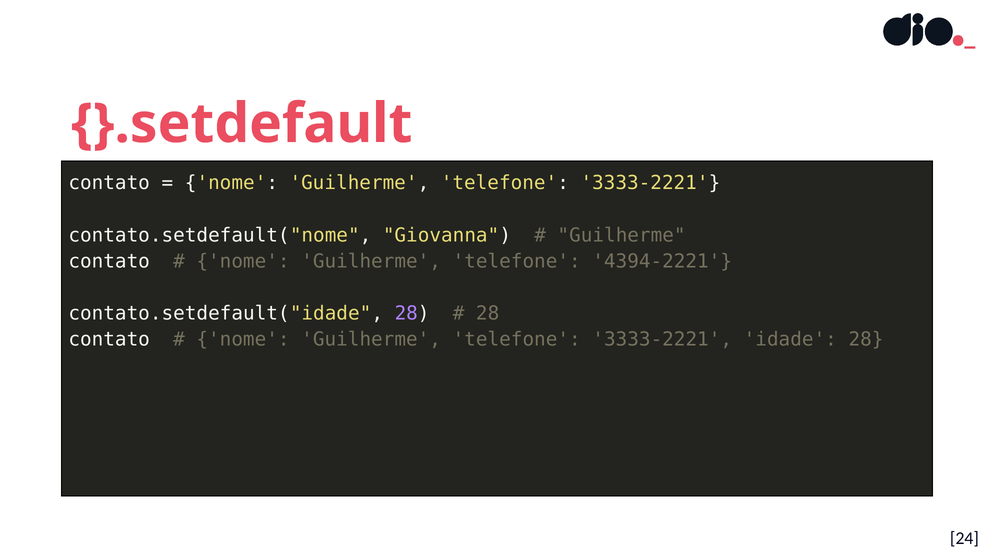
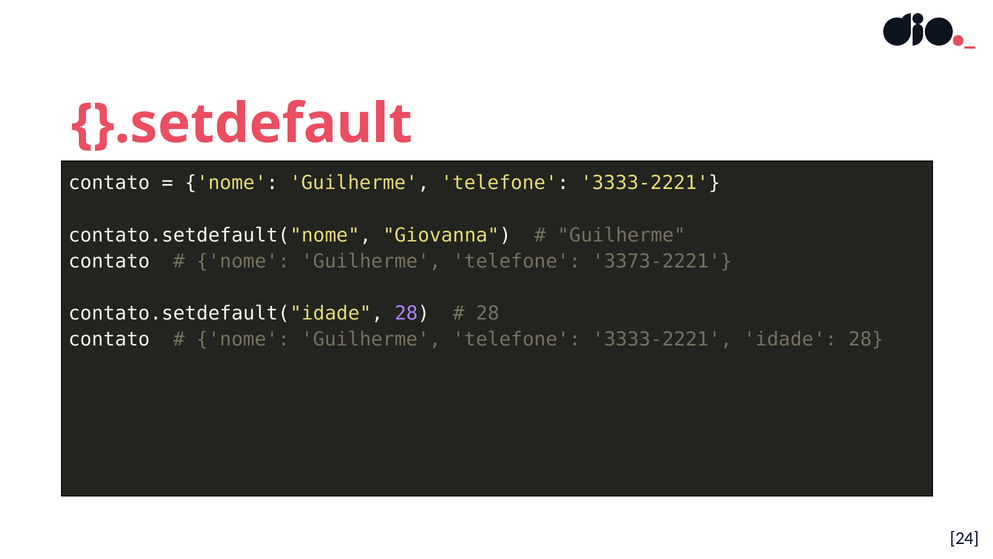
4394-2221: 4394-2221 -> 3373-2221
